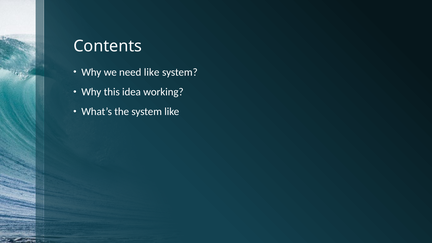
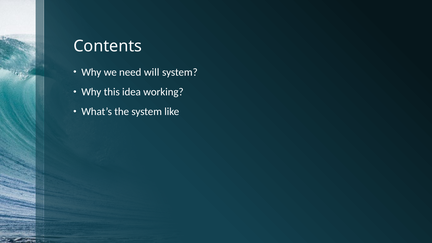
need like: like -> will
